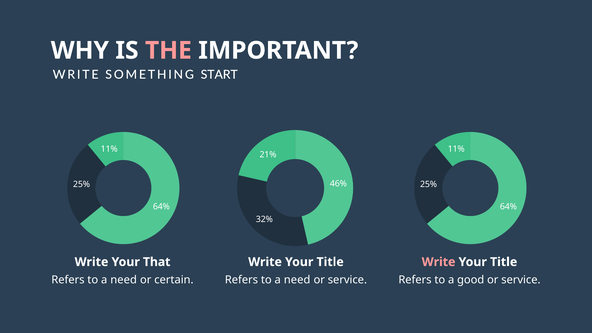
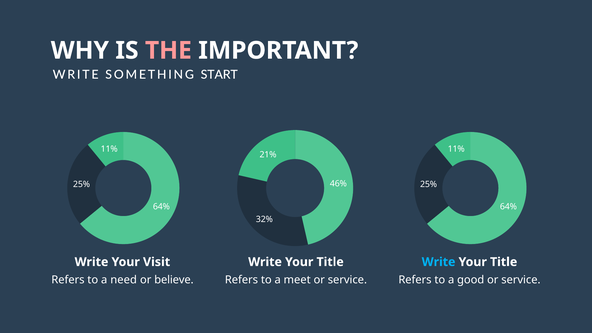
That: That -> Visit
Write at (439, 262) colour: pink -> light blue
certain: certain -> believe
need at (297, 280): need -> meet
